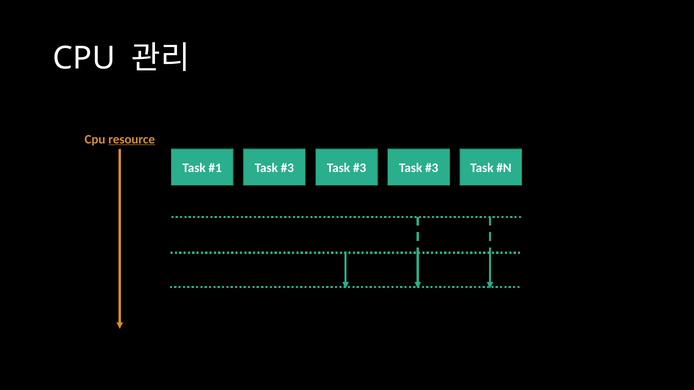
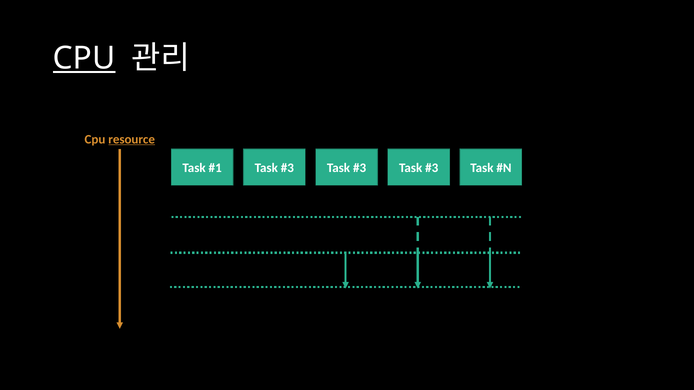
CPU at (84, 58) underline: none -> present
